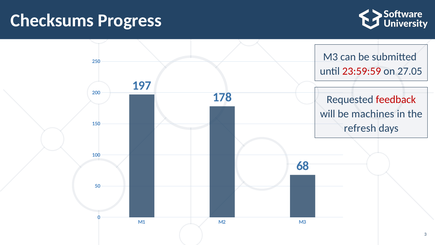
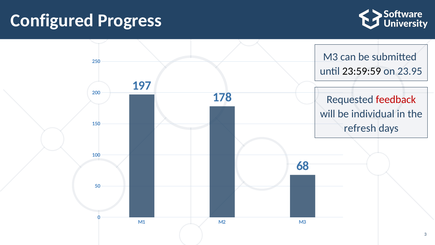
Checksums: Checksums -> Configured
23:59:59 colour: red -> black
27.05: 27.05 -> 23.95
machines: machines -> individual
